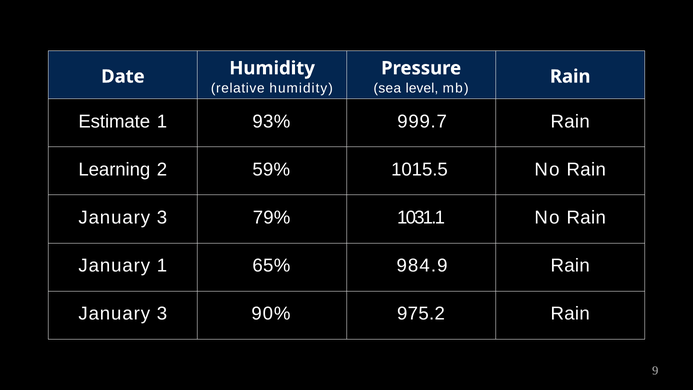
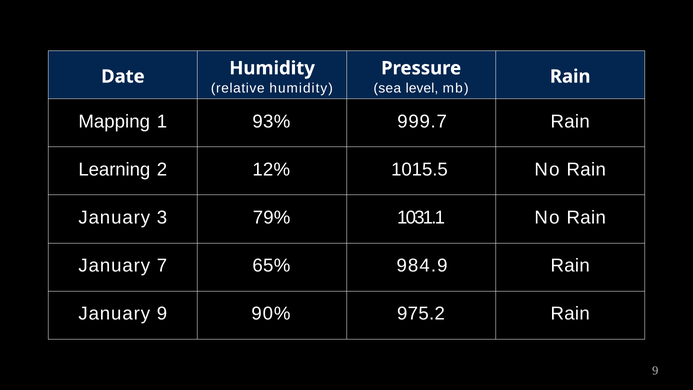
Estimate: Estimate -> Mapping
59%: 59% -> 12%
January 1: 1 -> 7
3 at (162, 314): 3 -> 9
